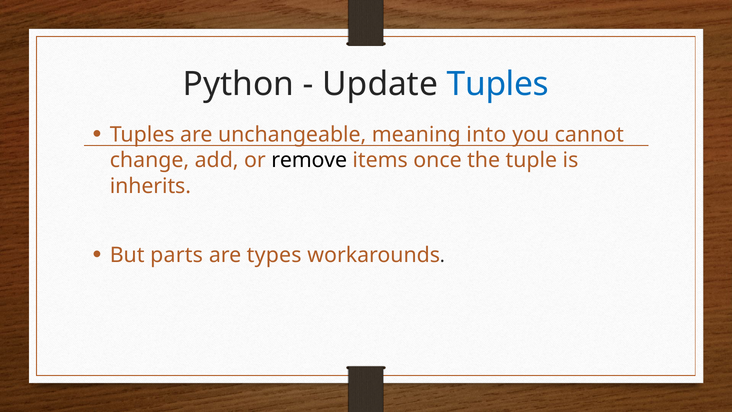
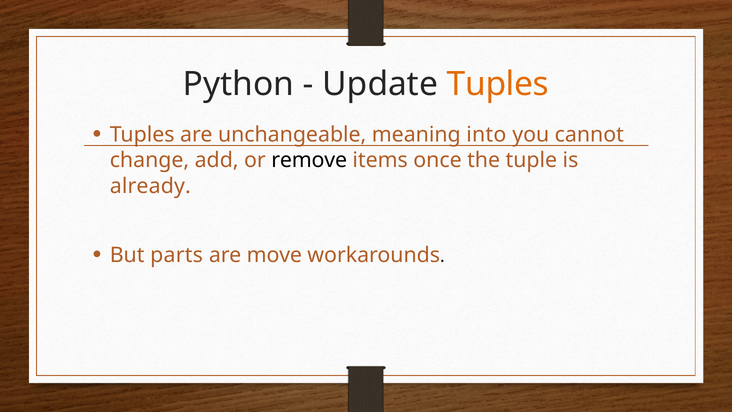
Tuples at (498, 84) colour: blue -> orange
inherits: inherits -> already
types: types -> move
